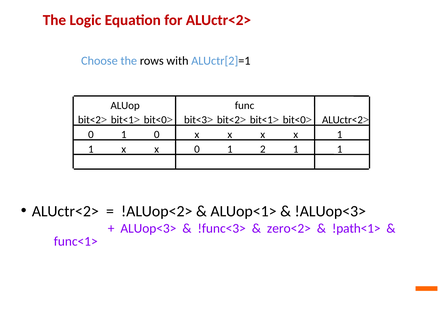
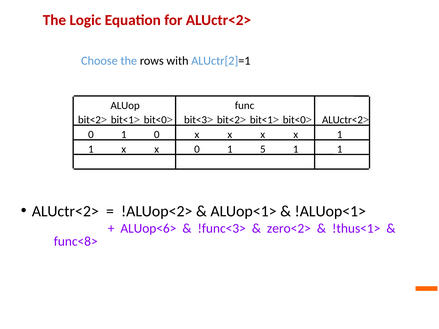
2: 2 -> 5
!ALUop<3>: !ALUop<3> -> !ALUop<1>
ALUop<3>: ALUop<3> -> ALUop<6>
!path<1>: !path<1> -> !thus<1>
func<1>: func<1> -> func<8>
